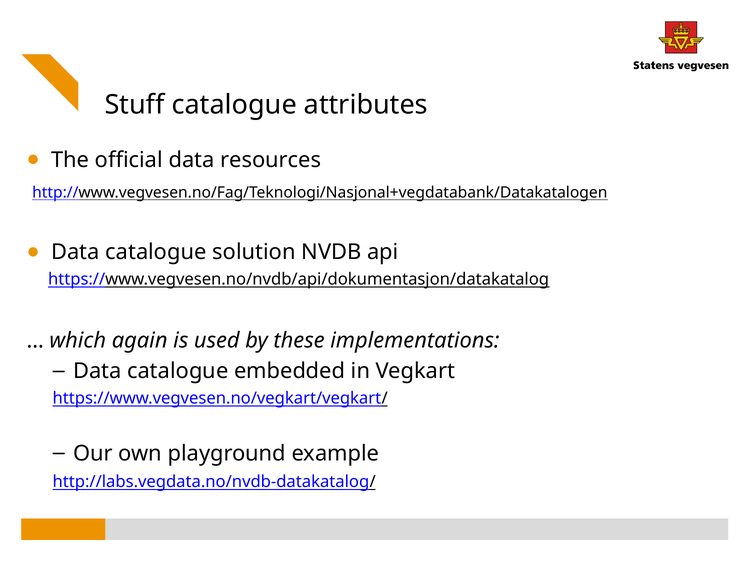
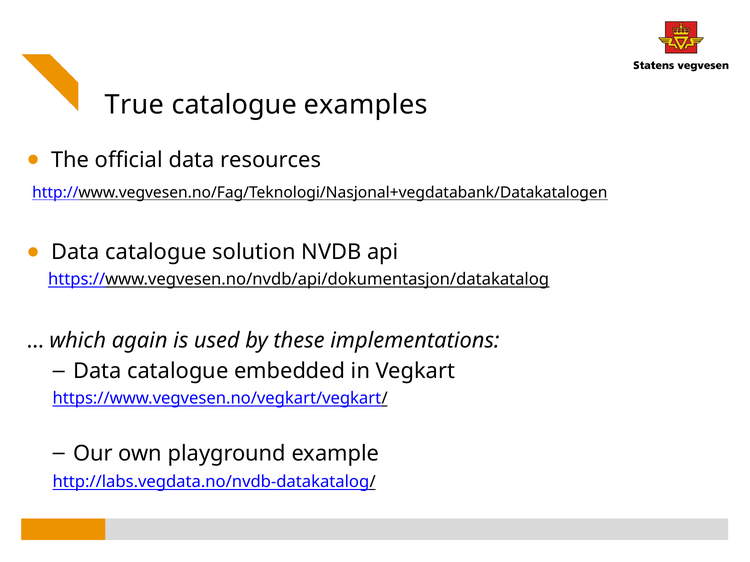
Stuff: Stuff -> True
attributes: attributes -> examples
